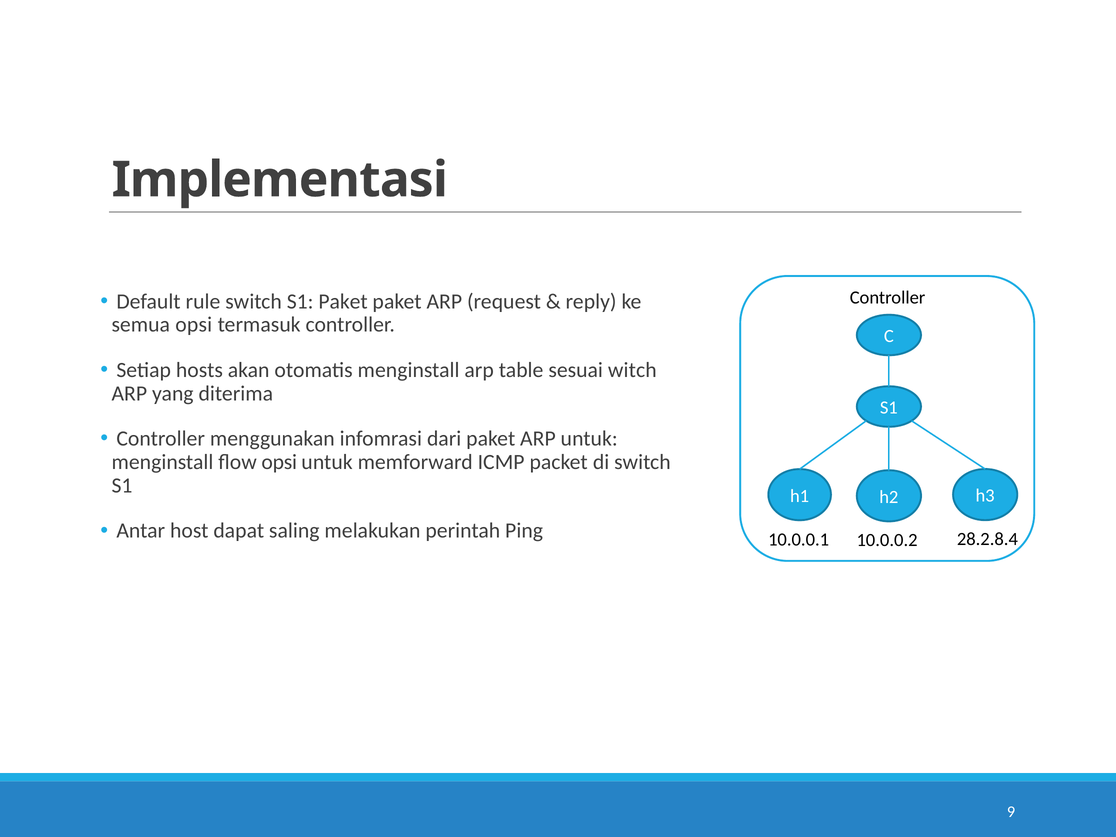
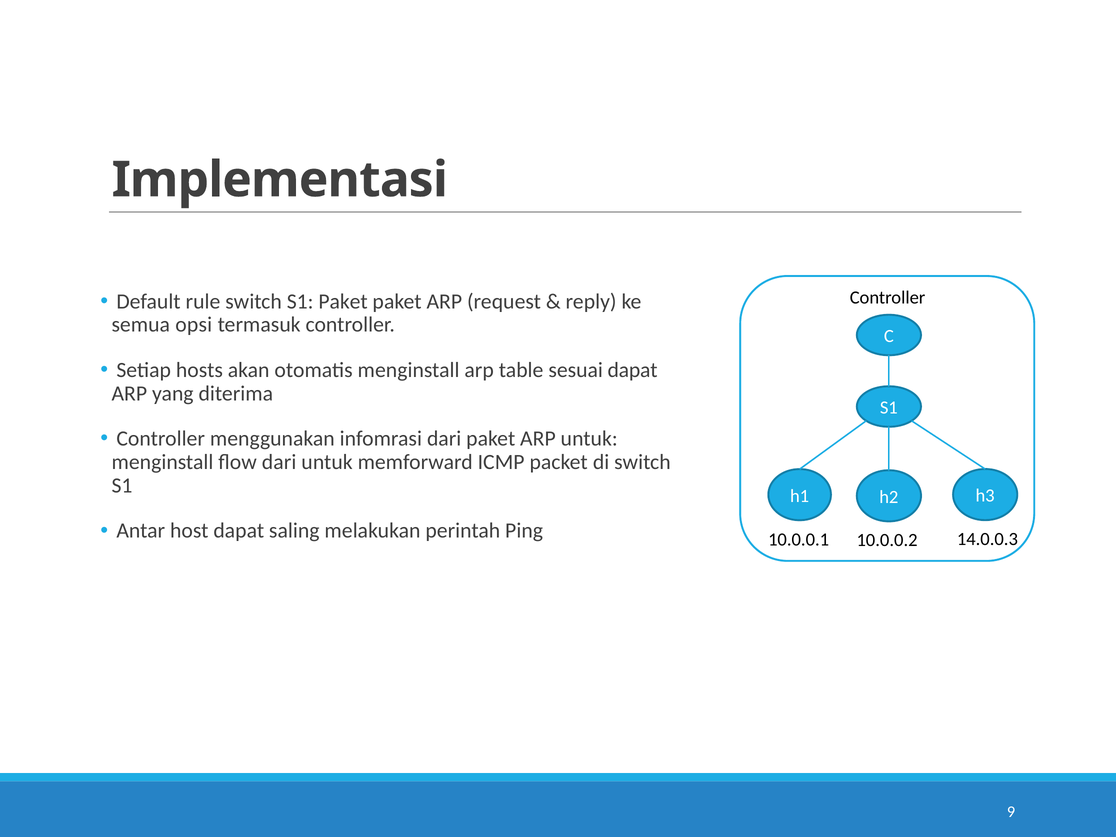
sesuai witch: witch -> dapat
flow opsi: opsi -> dari
28.2.8.4: 28.2.8.4 -> 14.0.0.3
